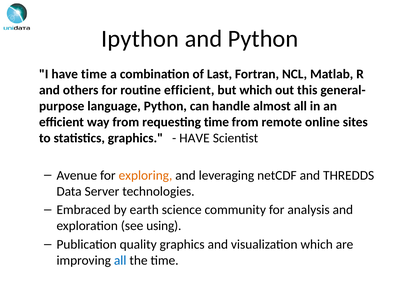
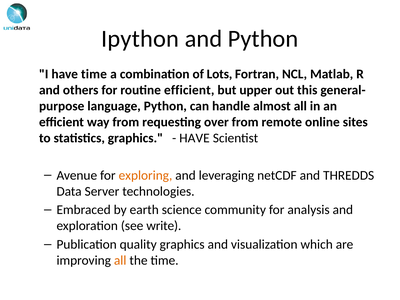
Last: Last -> Lots
but which: which -> upper
requesting time: time -> over
using: using -> write
all at (120, 261) colour: blue -> orange
